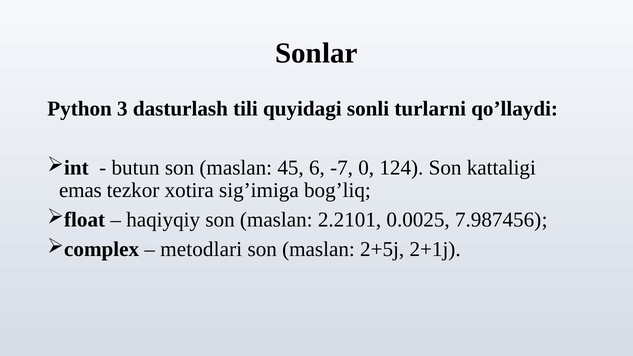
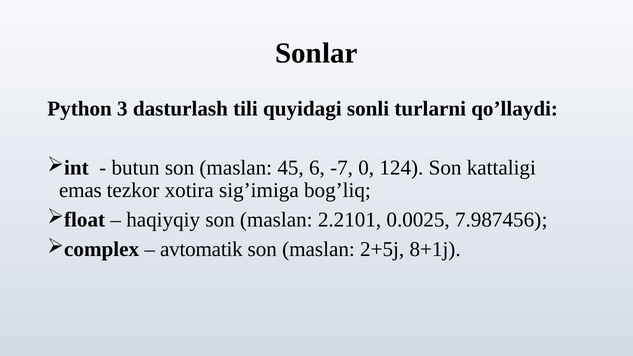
metodlari: metodlari -> avtomatik
2+1j: 2+1j -> 8+1j
